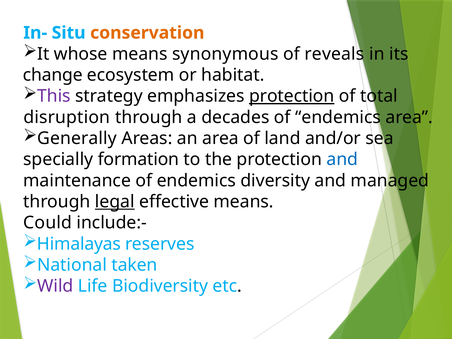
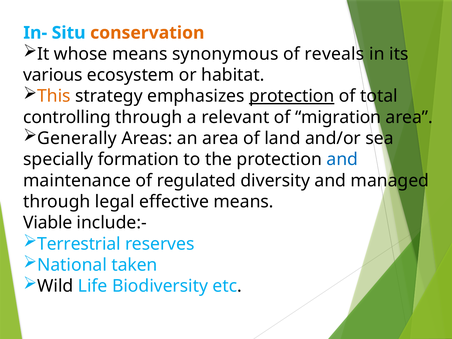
change: change -> various
This colour: purple -> orange
disruption: disruption -> controlling
decades: decades -> relevant
endemics at (338, 117): endemics -> migration
maintenance of endemics: endemics -> regulated
legal underline: present -> none
Could: Could -> Viable
Himalayas: Himalayas -> Terrestrial
Wild colour: purple -> black
